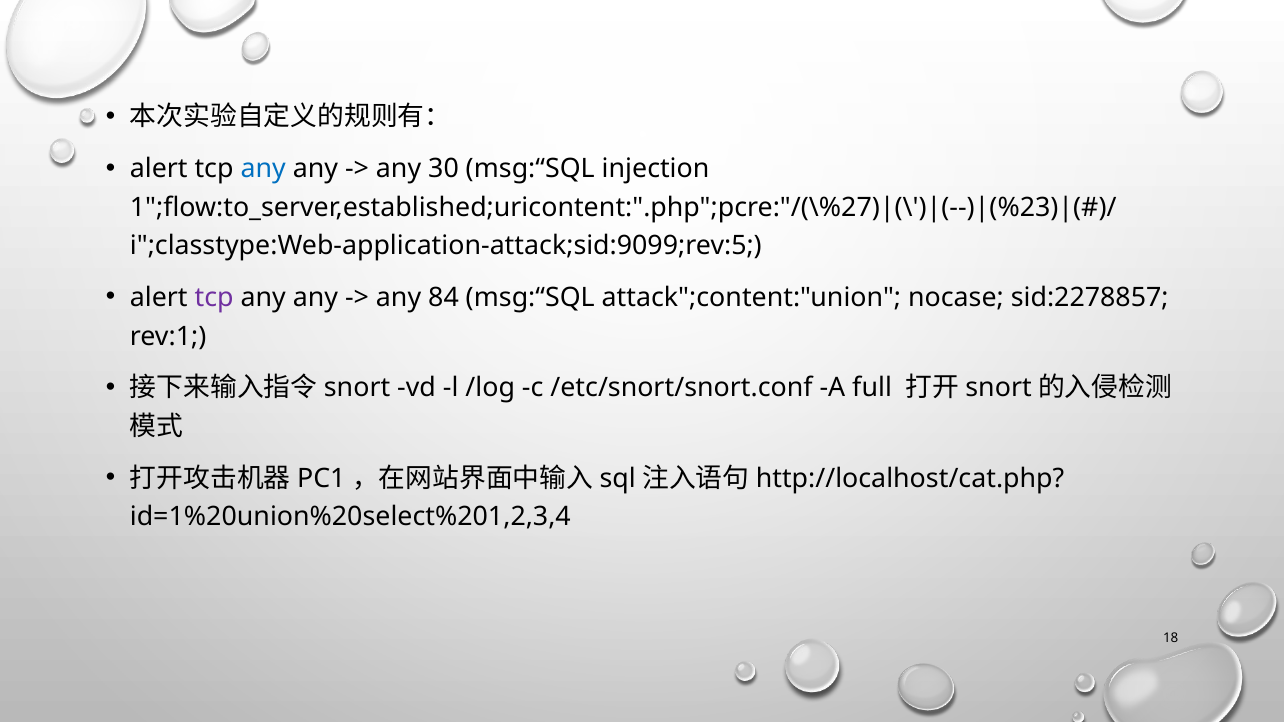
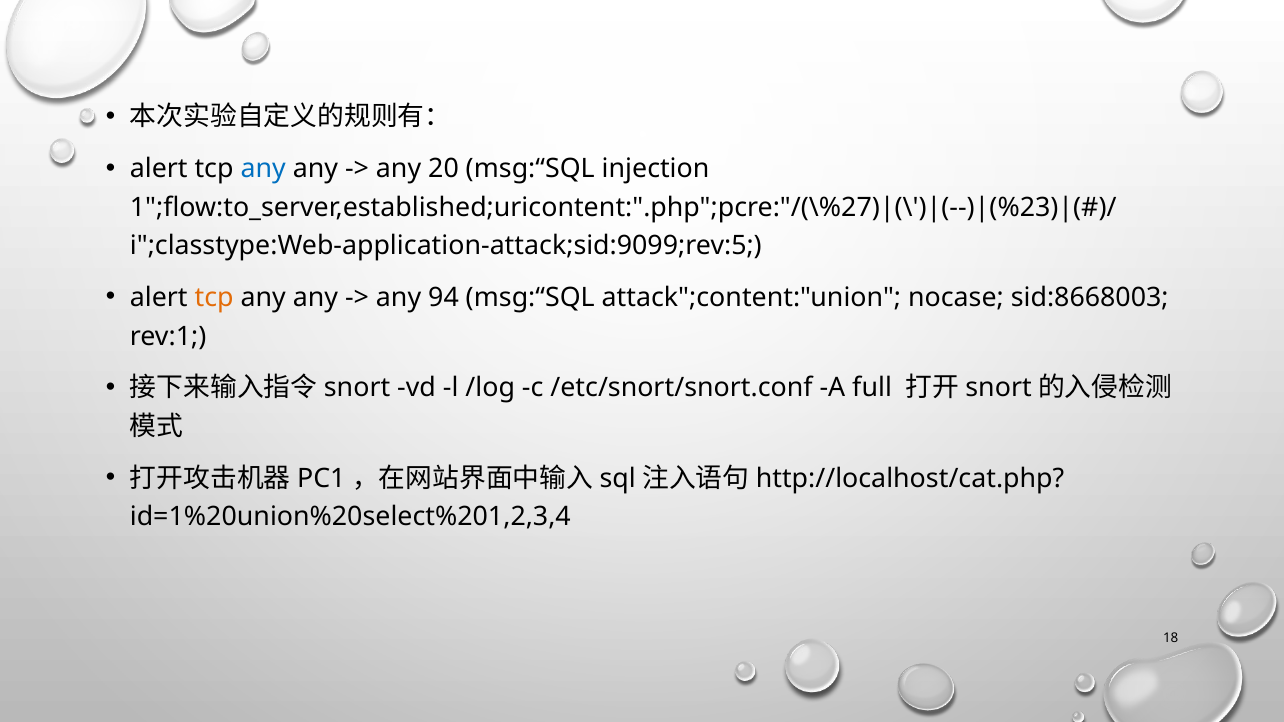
30: 30 -> 20
tcp at (214, 298) colour: purple -> orange
84: 84 -> 94
sid:2278857: sid:2278857 -> sid:8668003
